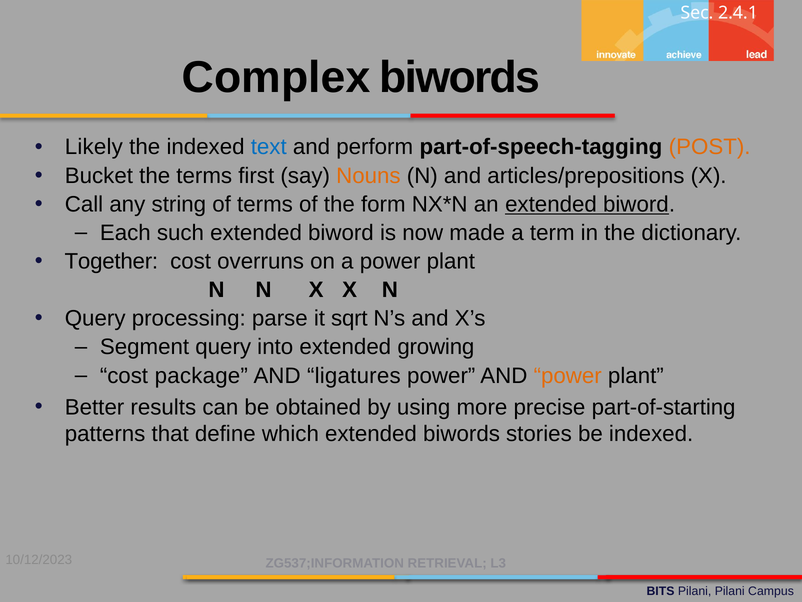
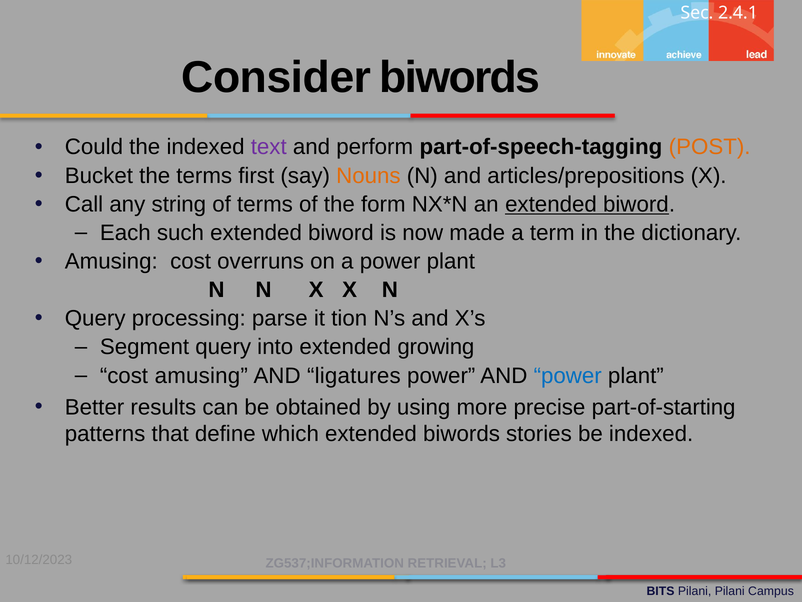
Complex: Complex -> Consider
Likely: Likely -> Could
text colour: blue -> purple
Together at (111, 261): Together -> Amusing
sqrt: sqrt -> tion
cost package: package -> amusing
power at (568, 375) colour: orange -> blue
